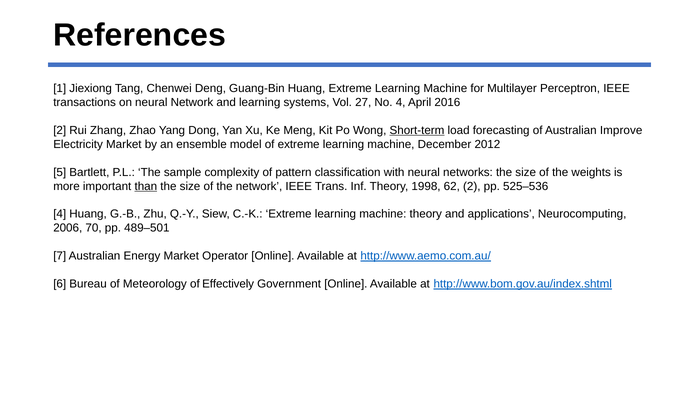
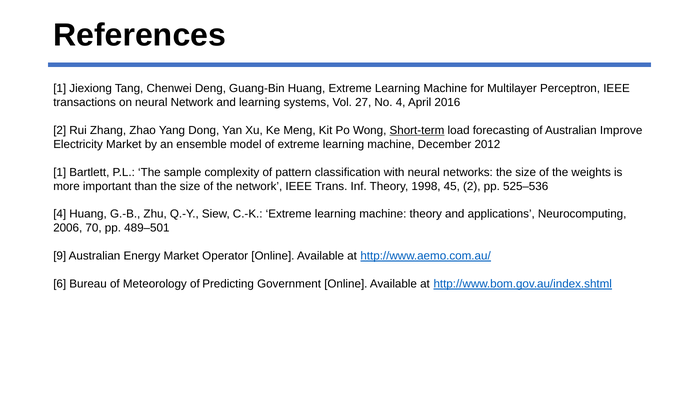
5 at (60, 172): 5 -> 1
than underline: present -> none
62: 62 -> 45
7: 7 -> 9
Effectively: Effectively -> Predicting
